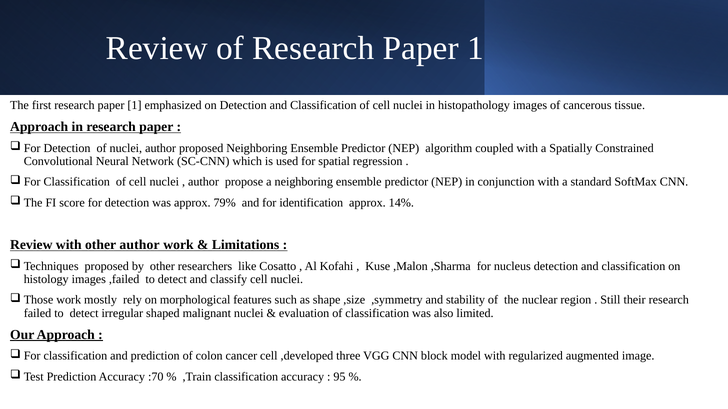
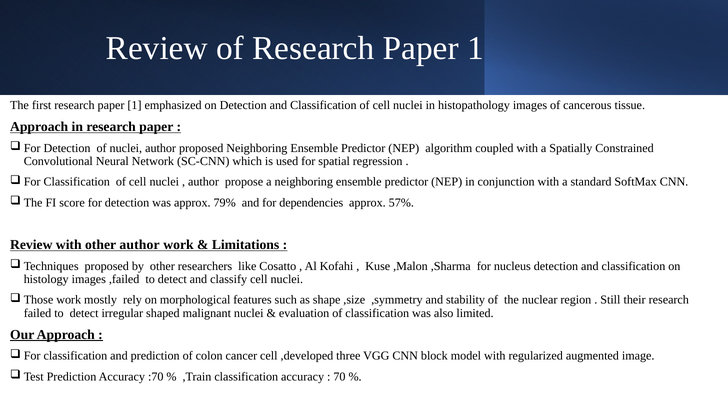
identification: identification -> dependencies
14%: 14% -> 57%
95: 95 -> 70
